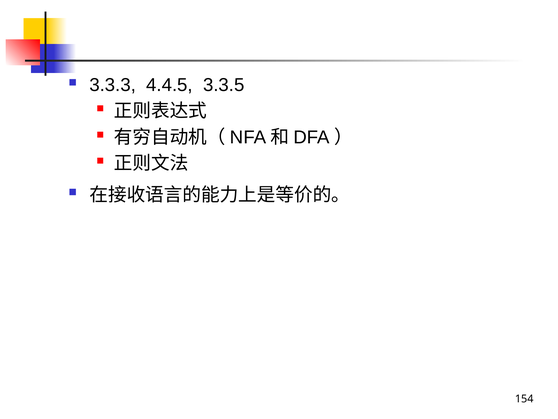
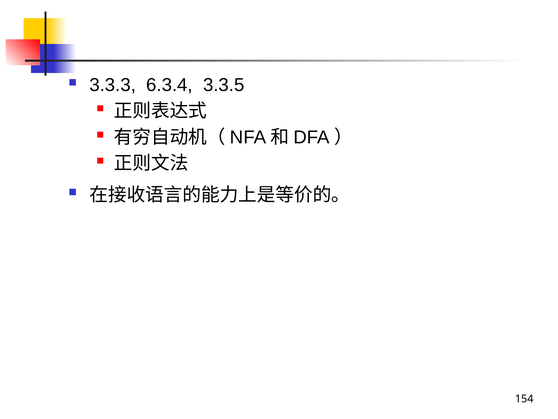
4.4.5: 4.4.5 -> 6.3.4
